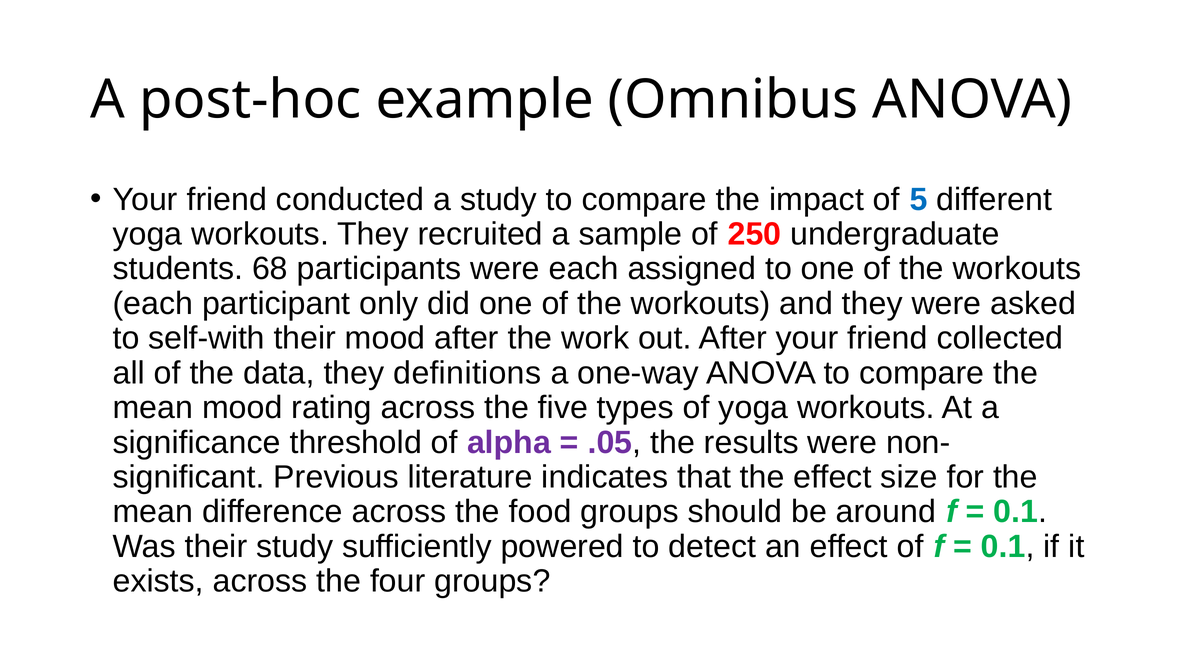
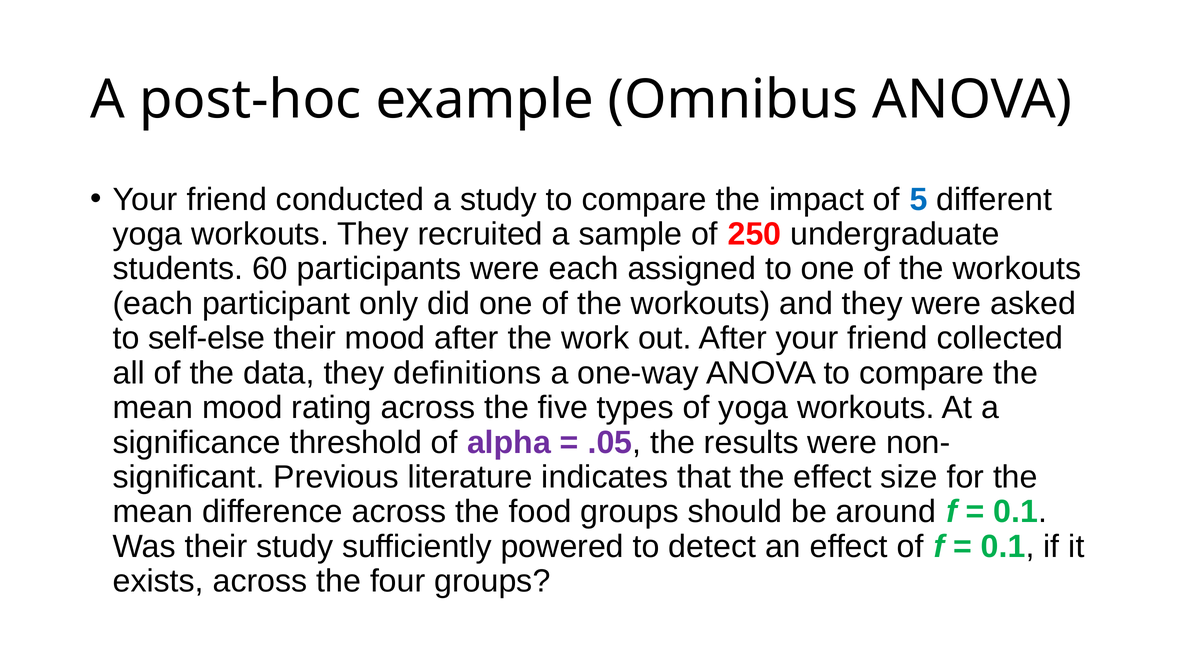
68: 68 -> 60
self-with: self-with -> self-else
